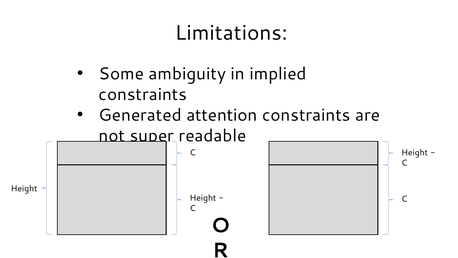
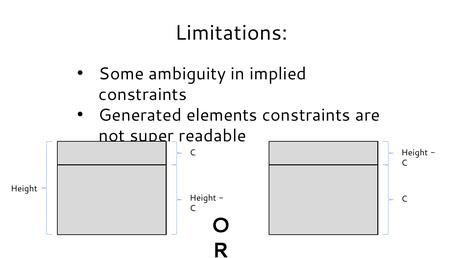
attention: attention -> elements
